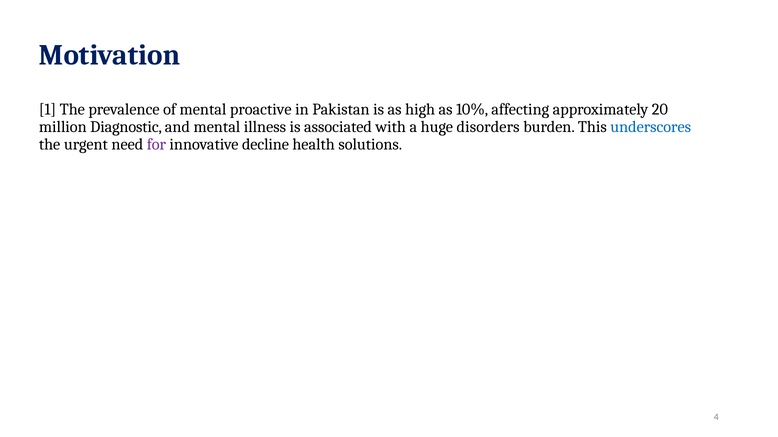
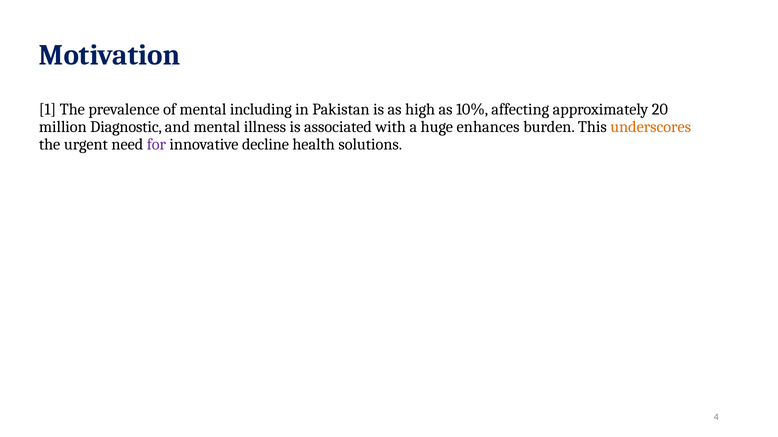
proactive: proactive -> including
disorders: disorders -> enhances
underscores colour: blue -> orange
